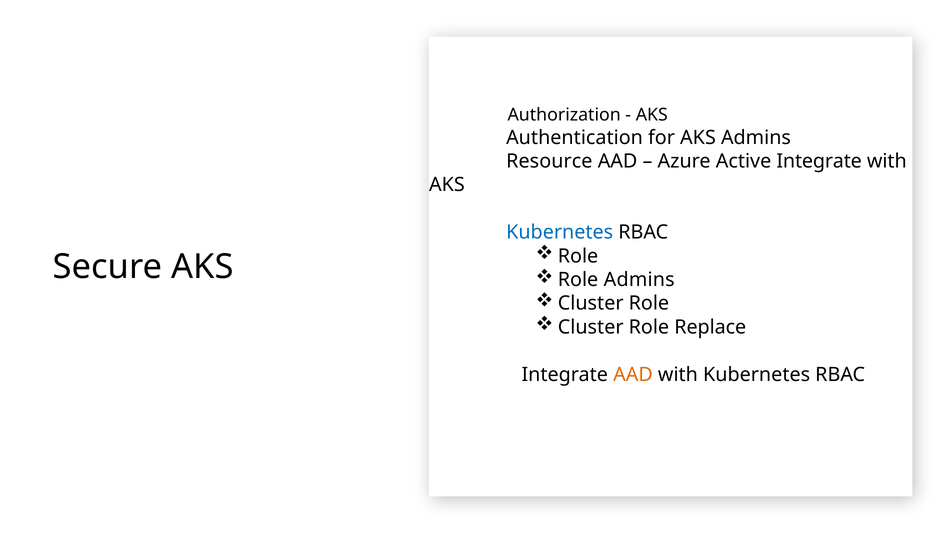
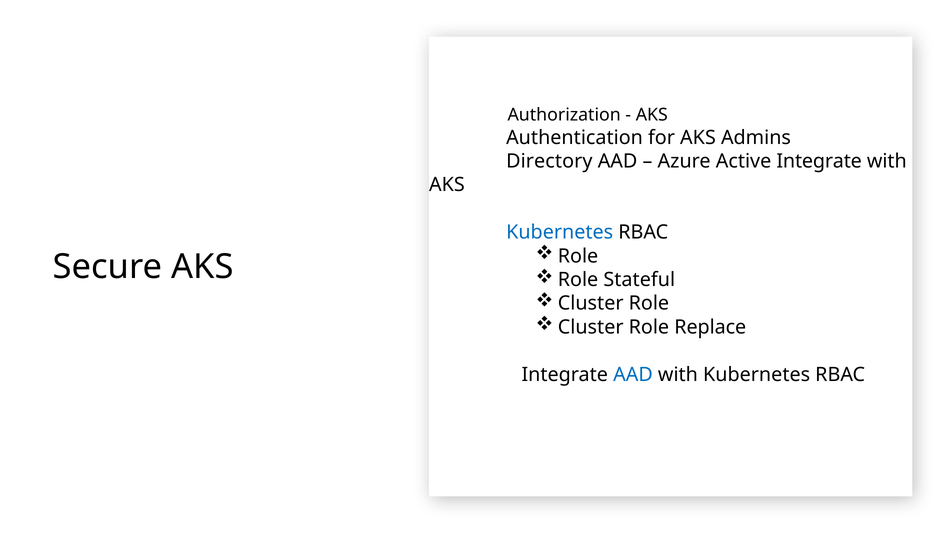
Resource: Resource -> Directory
Role Admins: Admins -> Stateful
AAD at (633, 374) colour: orange -> blue
